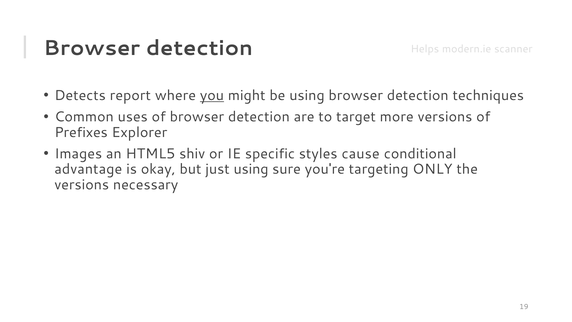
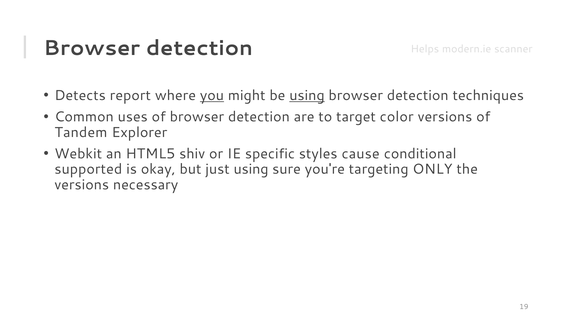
using at (307, 95) underline: none -> present
more: more -> color
Prefixes: Prefixes -> Tandem
Images: Images -> Webkit
advantage: advantage -> supported
